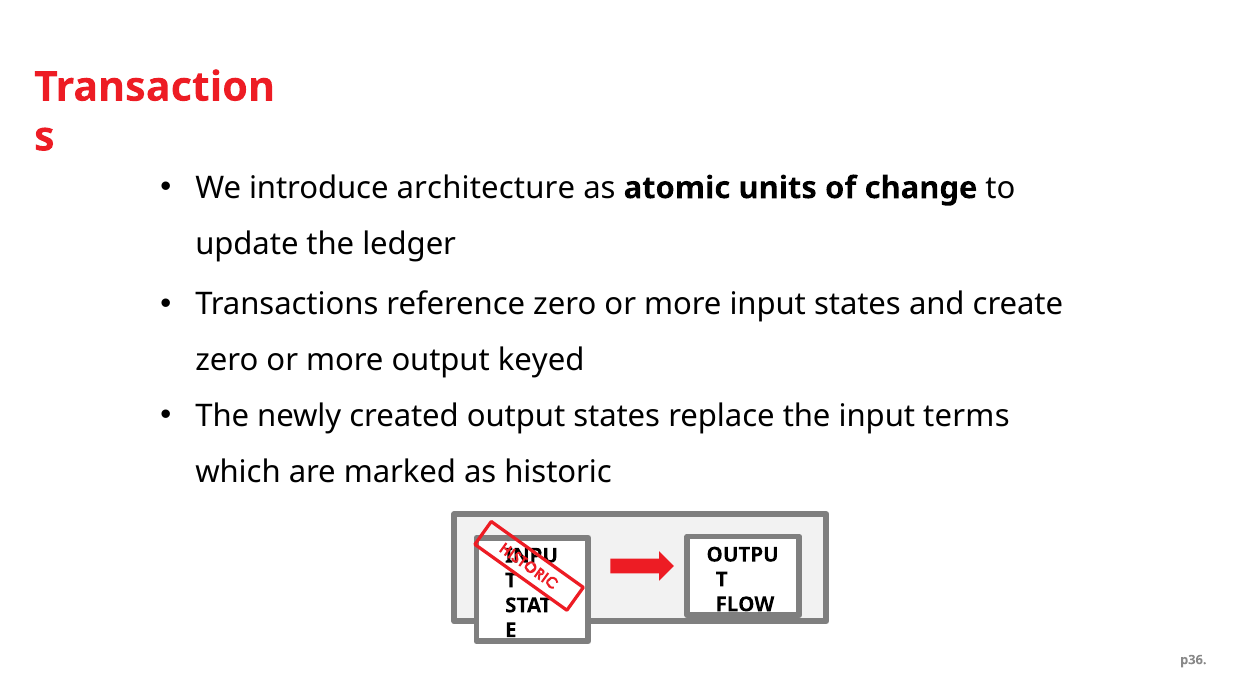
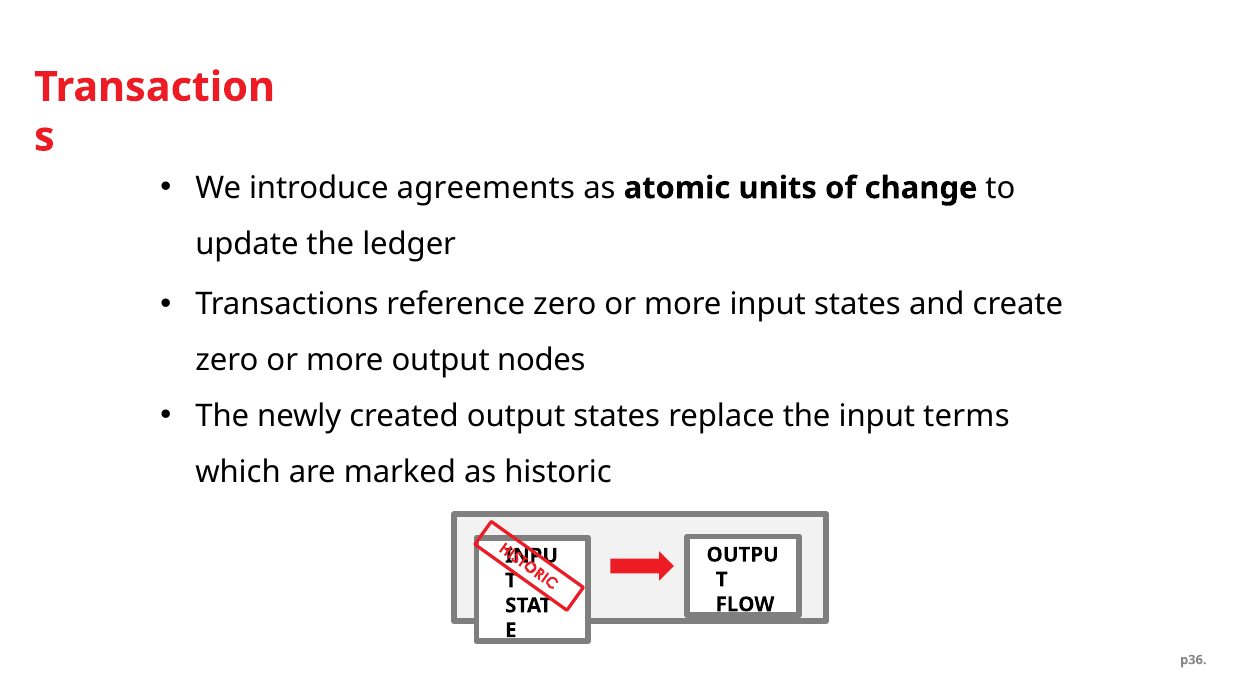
architecture: architecture -> agreements
keyed: keyed -> nodes
